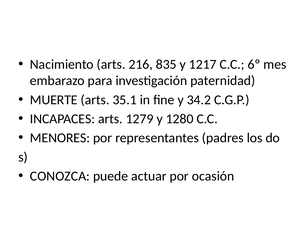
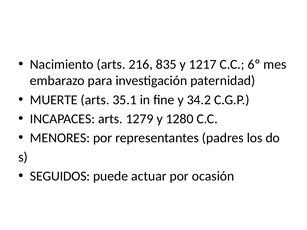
CONOZCA: CONOZCA -> SEGUIDOS
